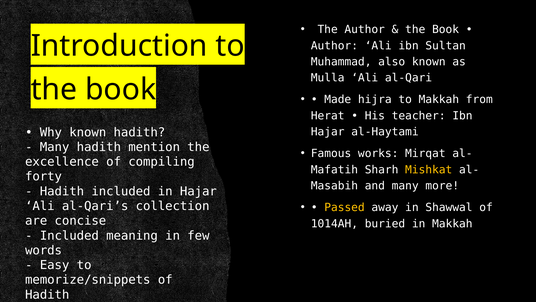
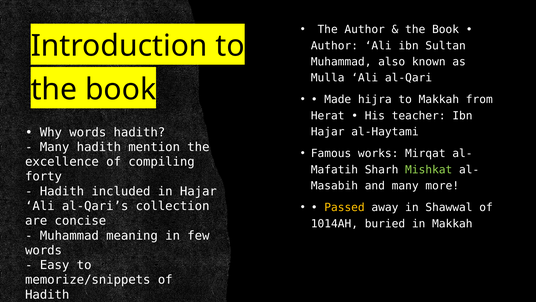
Why known: known -> words
Mishkat colour: yellow -> light green
Included at (69, 235): Included -> Muhammad
